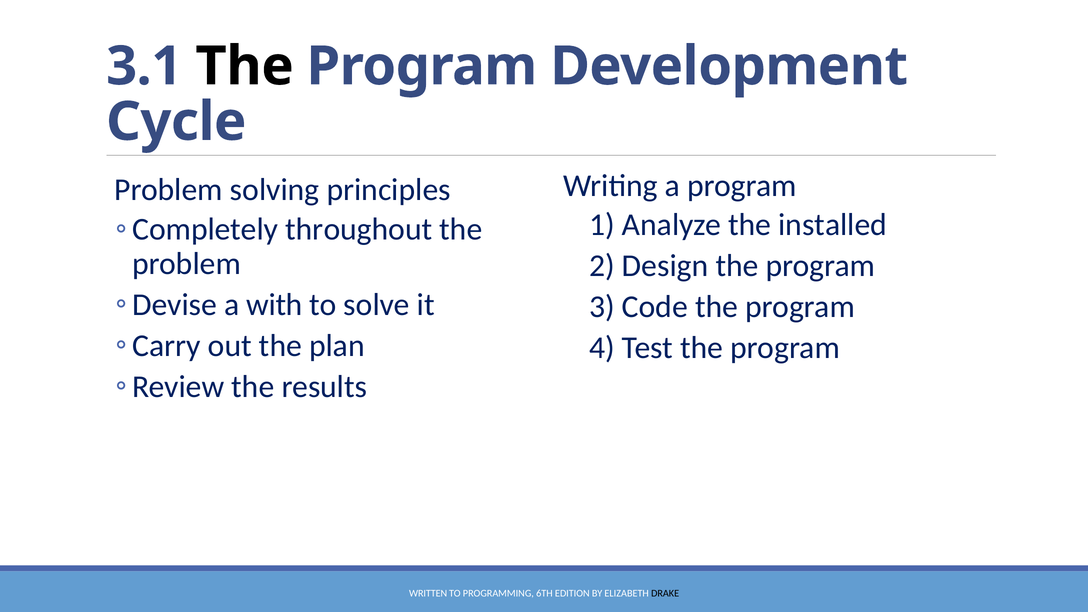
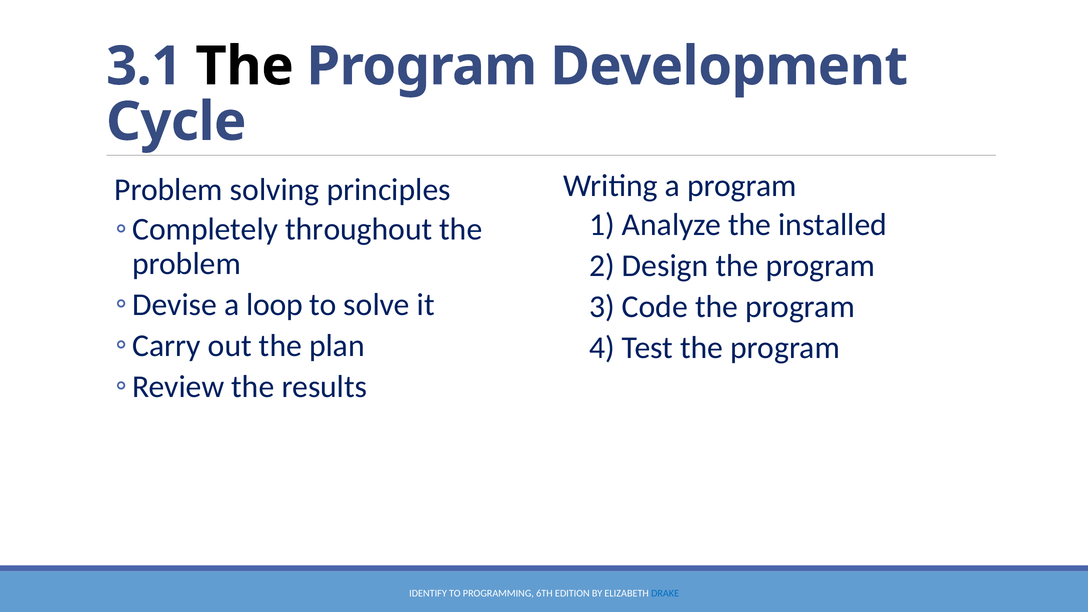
with: with -> loop
WRITTEN: WRITTEN -> IDENTIFY
DRAKE colour: black -> blue
